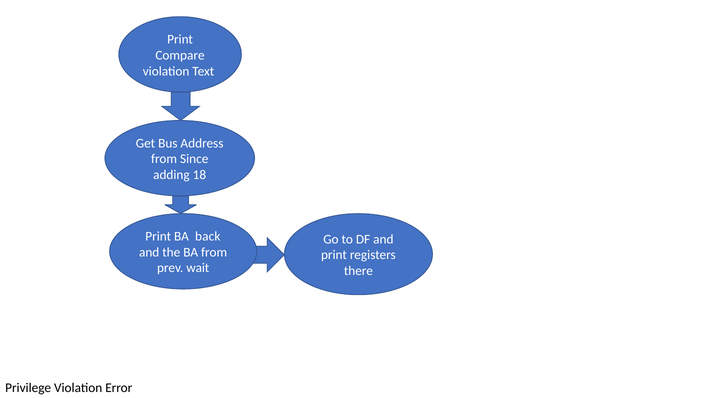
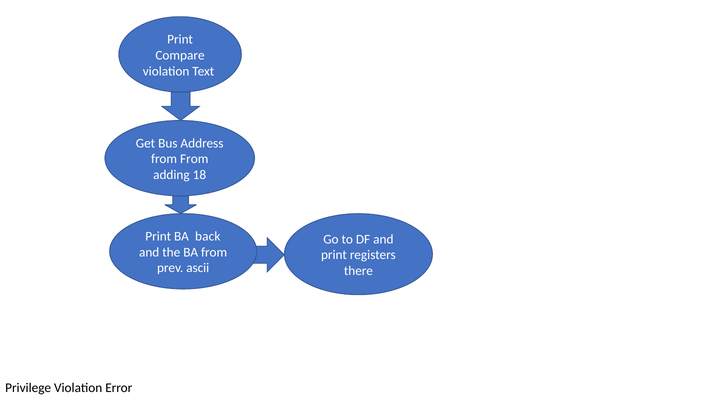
from Since: Since -> From
wait: wait -> ascii
